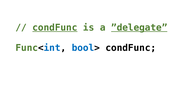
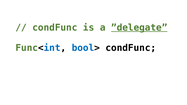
condFunc at (55, 28) underline: present -> none
